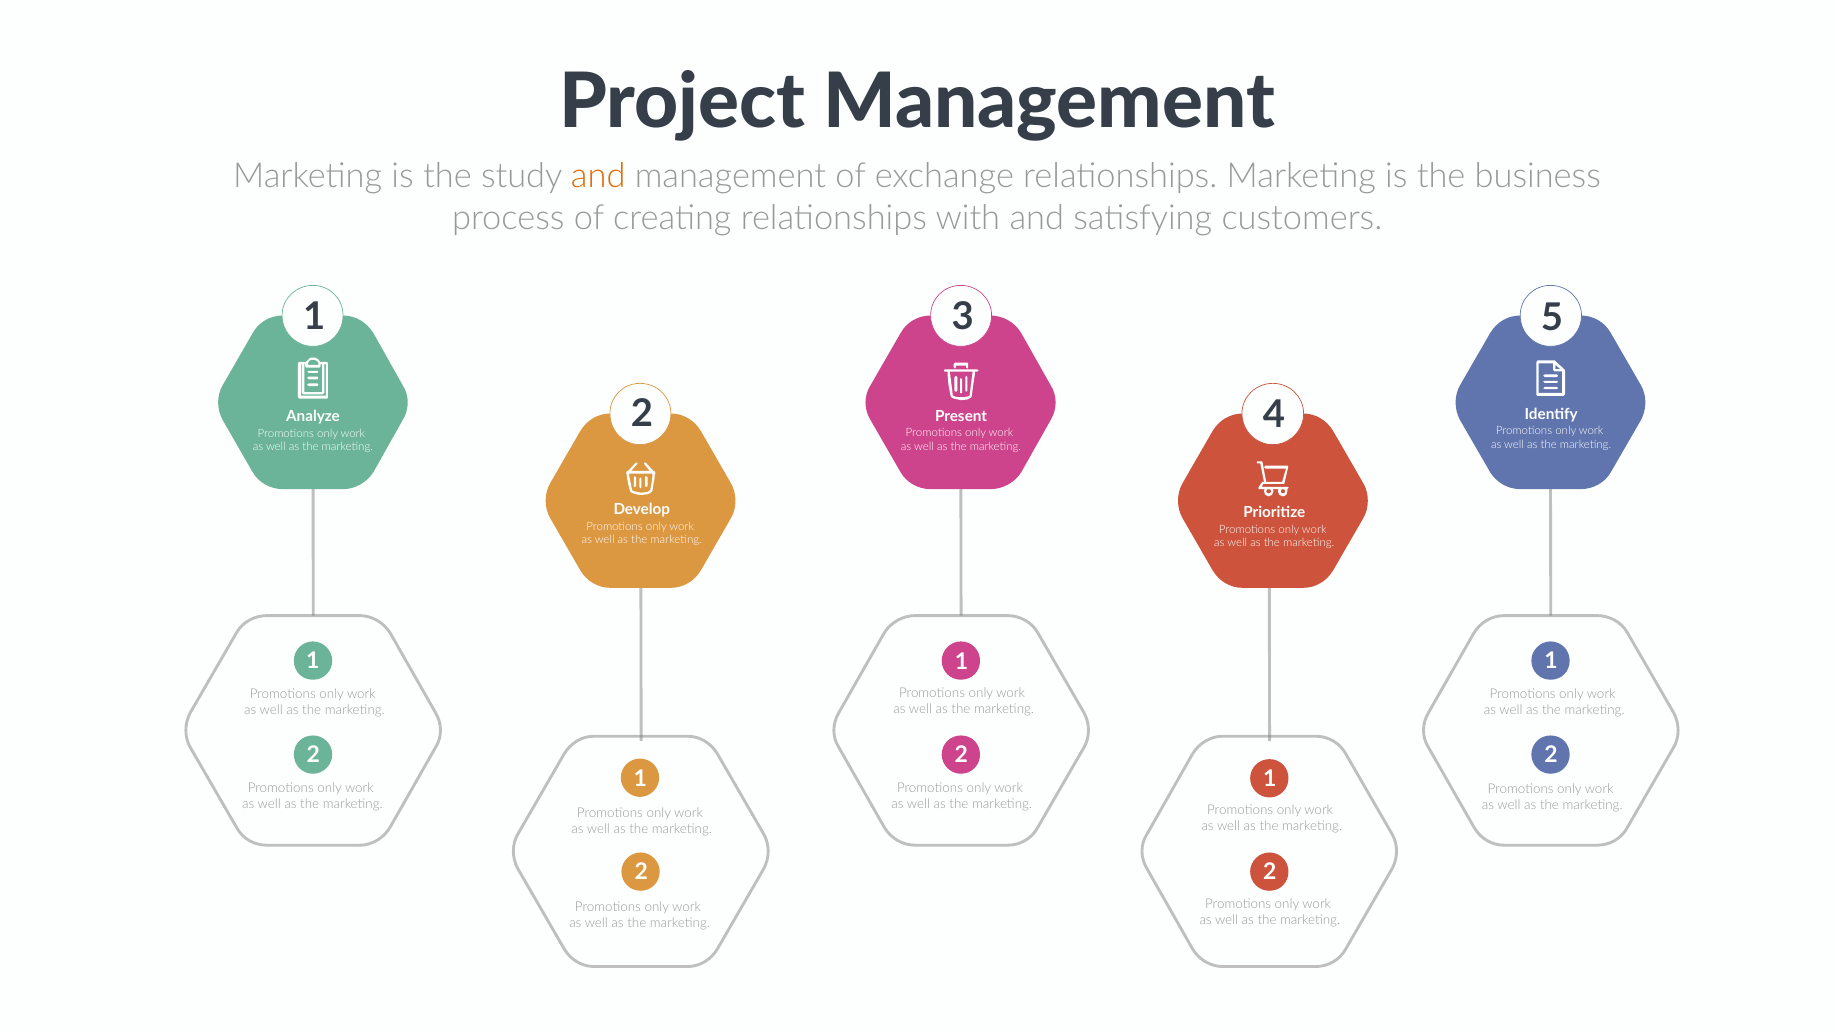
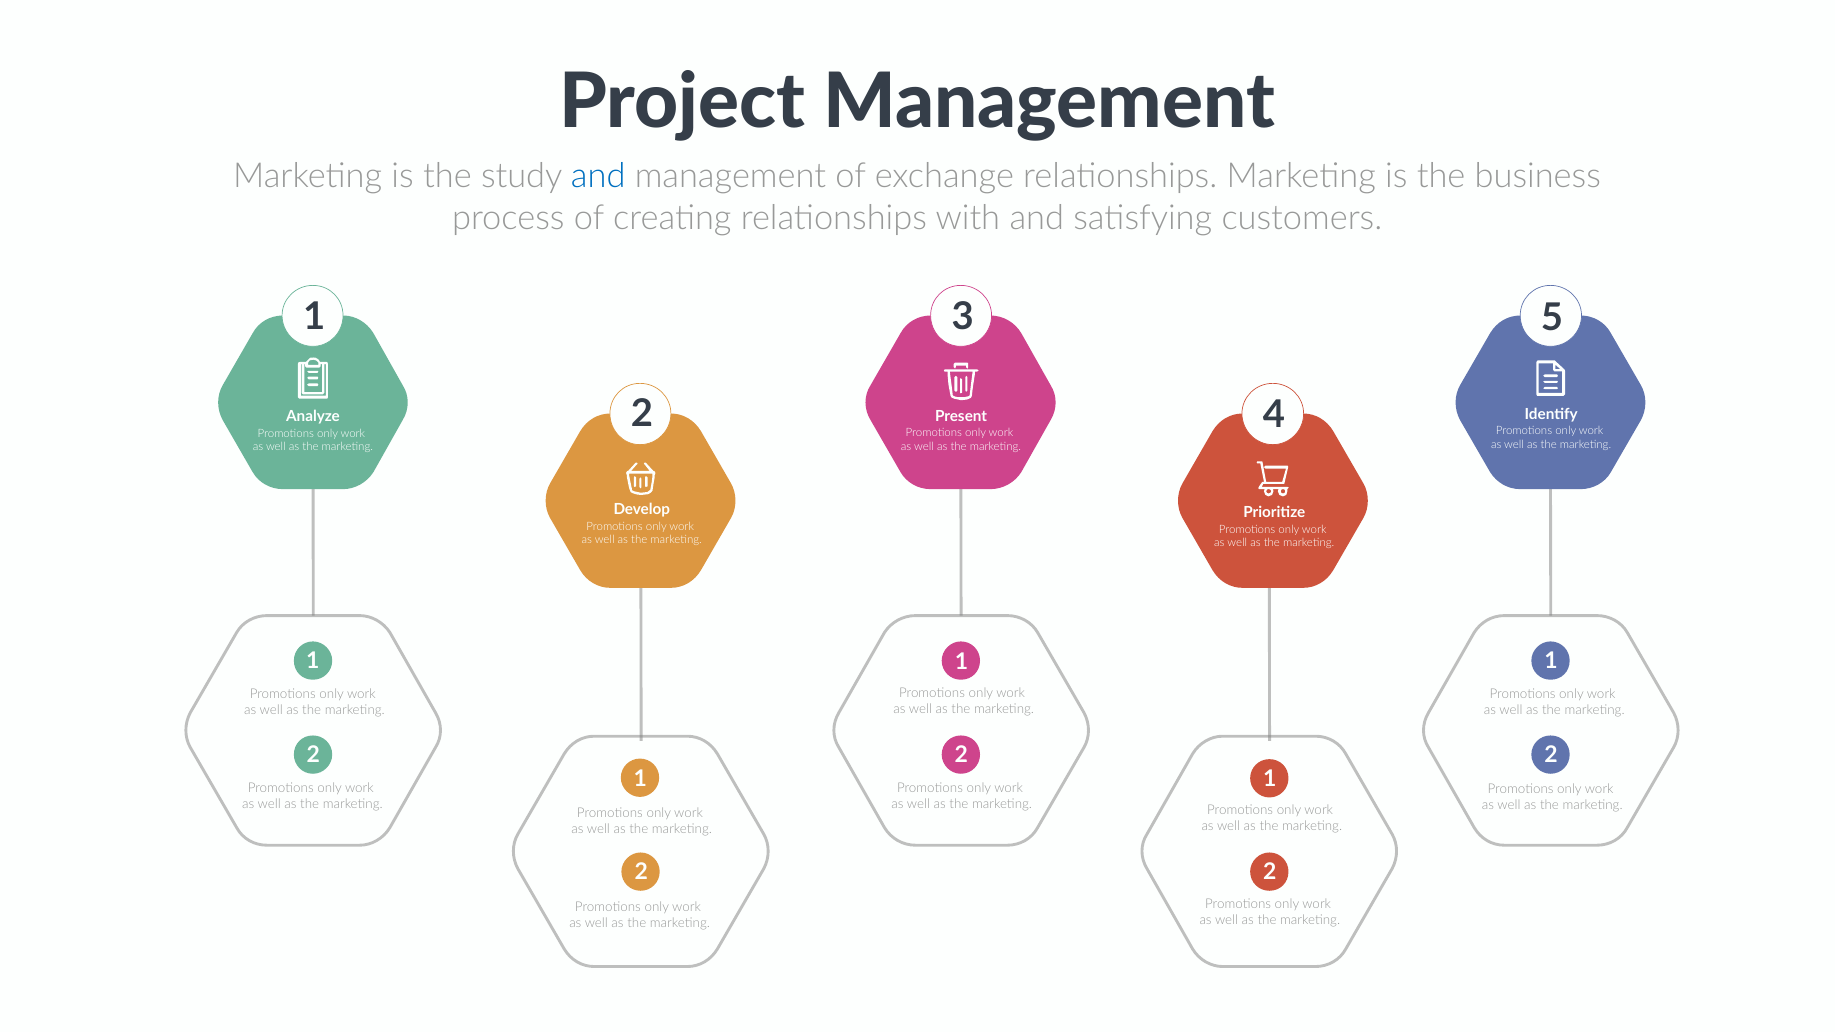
and at (598, 176) colour: orange -> blue
